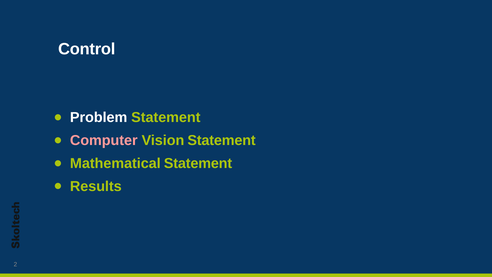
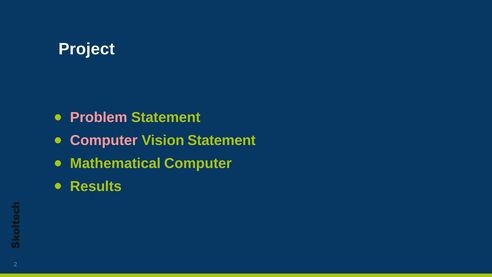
Control: Control -> Project
Problem colour: white -> pink
Mathematical Statement: Statement -> Computer
